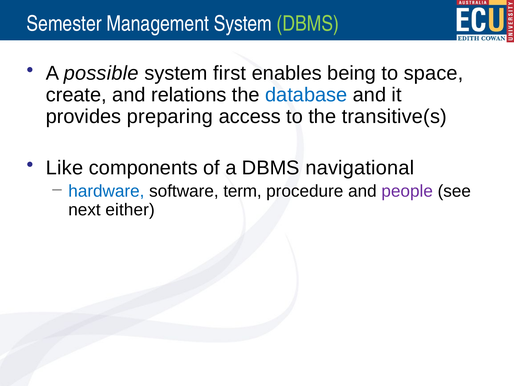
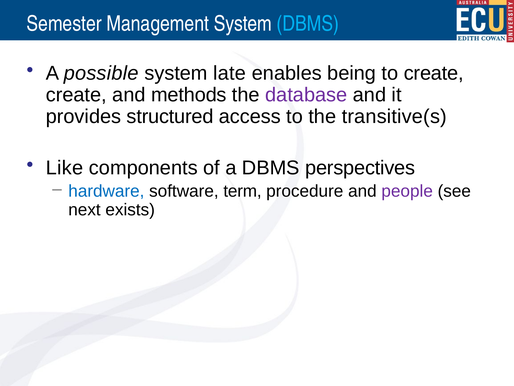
DBMS at (308, 24) colour: light green -> light blue
first: first -> late
to space: space -> create
relations: relations -> methods
database colour: blue -> purple
preparing: preparing -> structured
navigational: navigational -> perspectives
either: either -> exists
